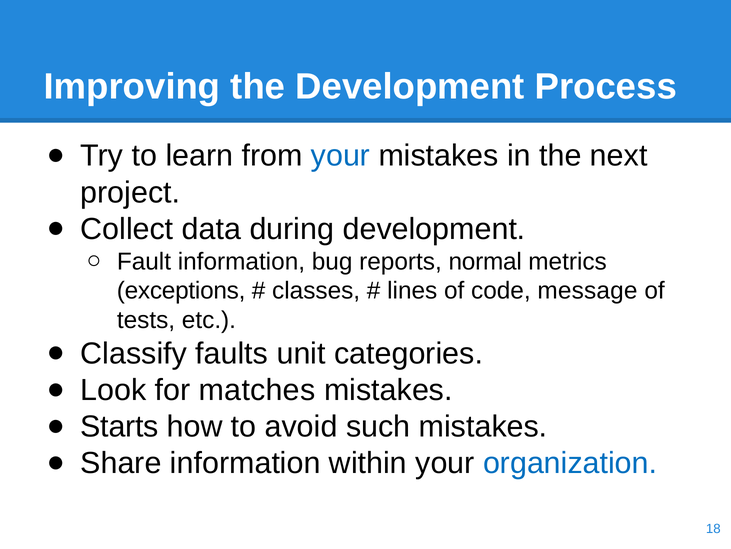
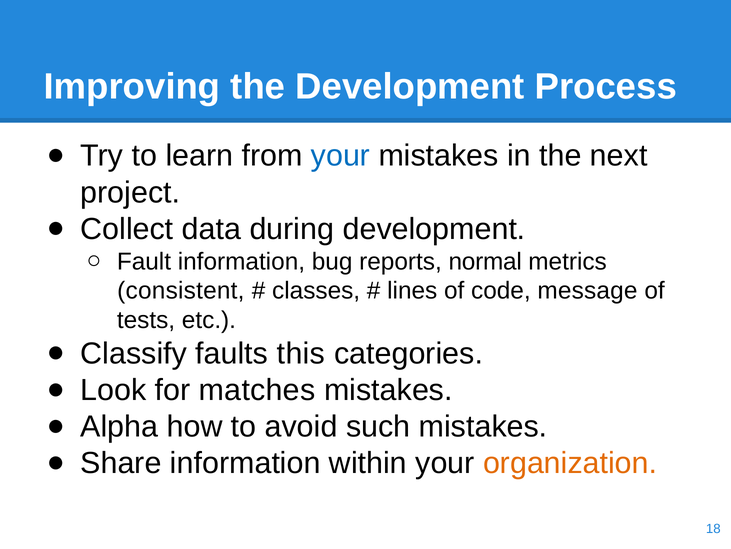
exceptions: exceptions -> consistent
unit: unit -> this
Starts: Starts -> Alpha
organization colour: blue -> orange
